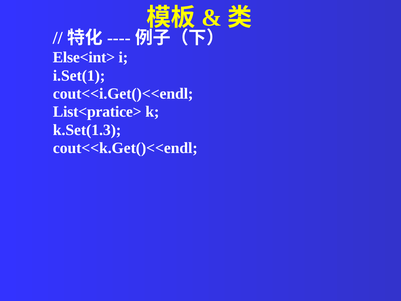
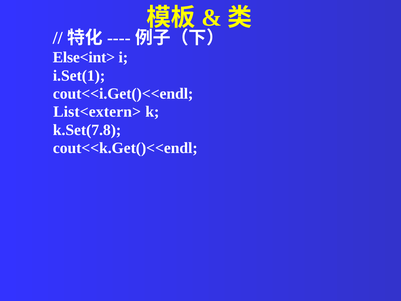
List<pratice>: List<pratice> -> List<extern>
k.Set(1.3: k.Set(1.3 -> k.Set(7.8
